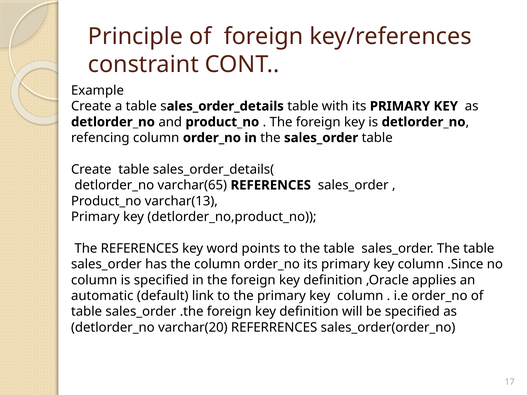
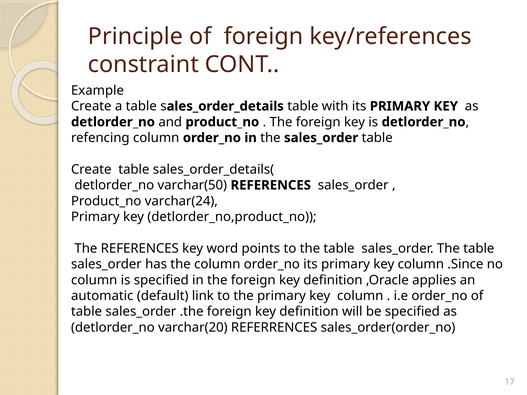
varchar(65: varchar(65 -> varchar(50
varchar(13: varchar(13 -> varchar(24
